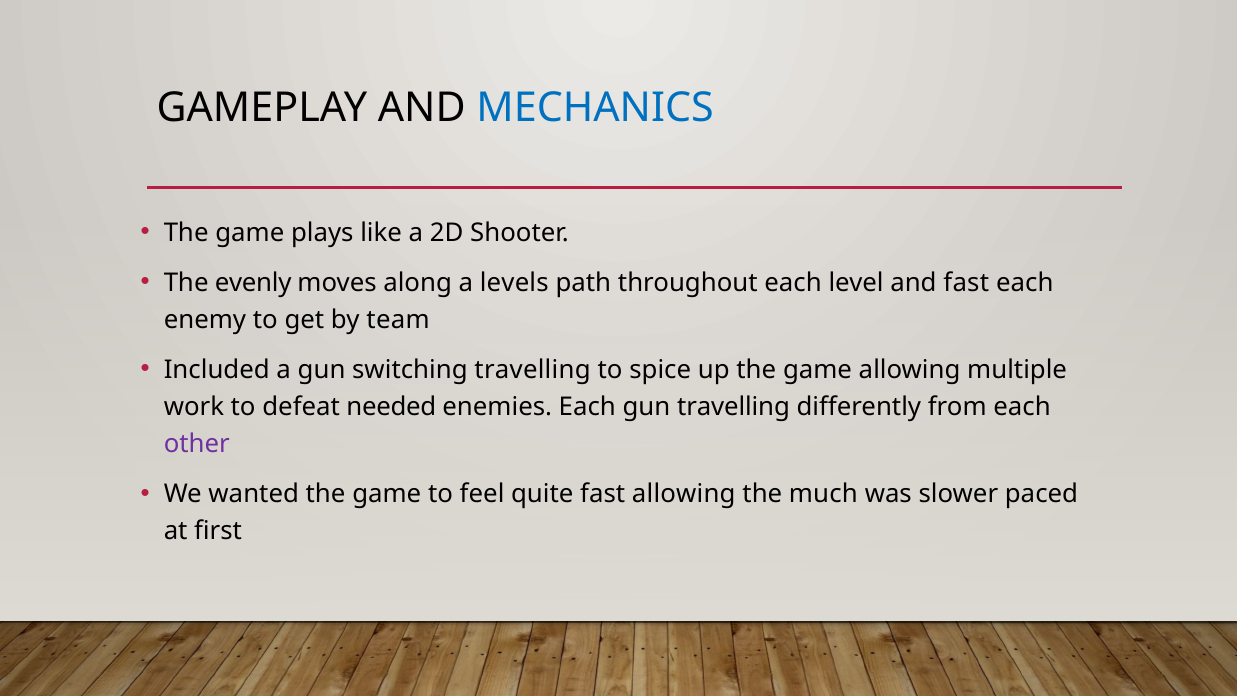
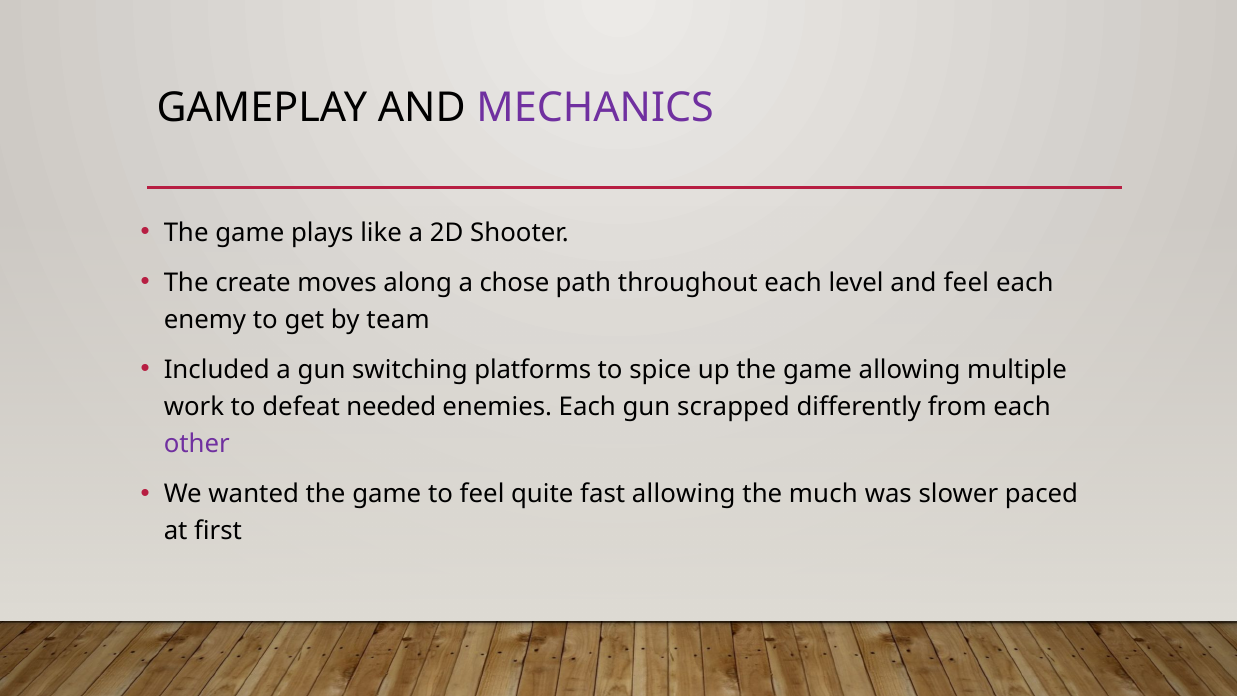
MECHANICS colour: blue -> purple
evenly: evenly -> create
levels: levels -> chose
and fast: fast -> feel
switching travelling: travelling -> platforms
gun travelling: travelling -> scrapped
